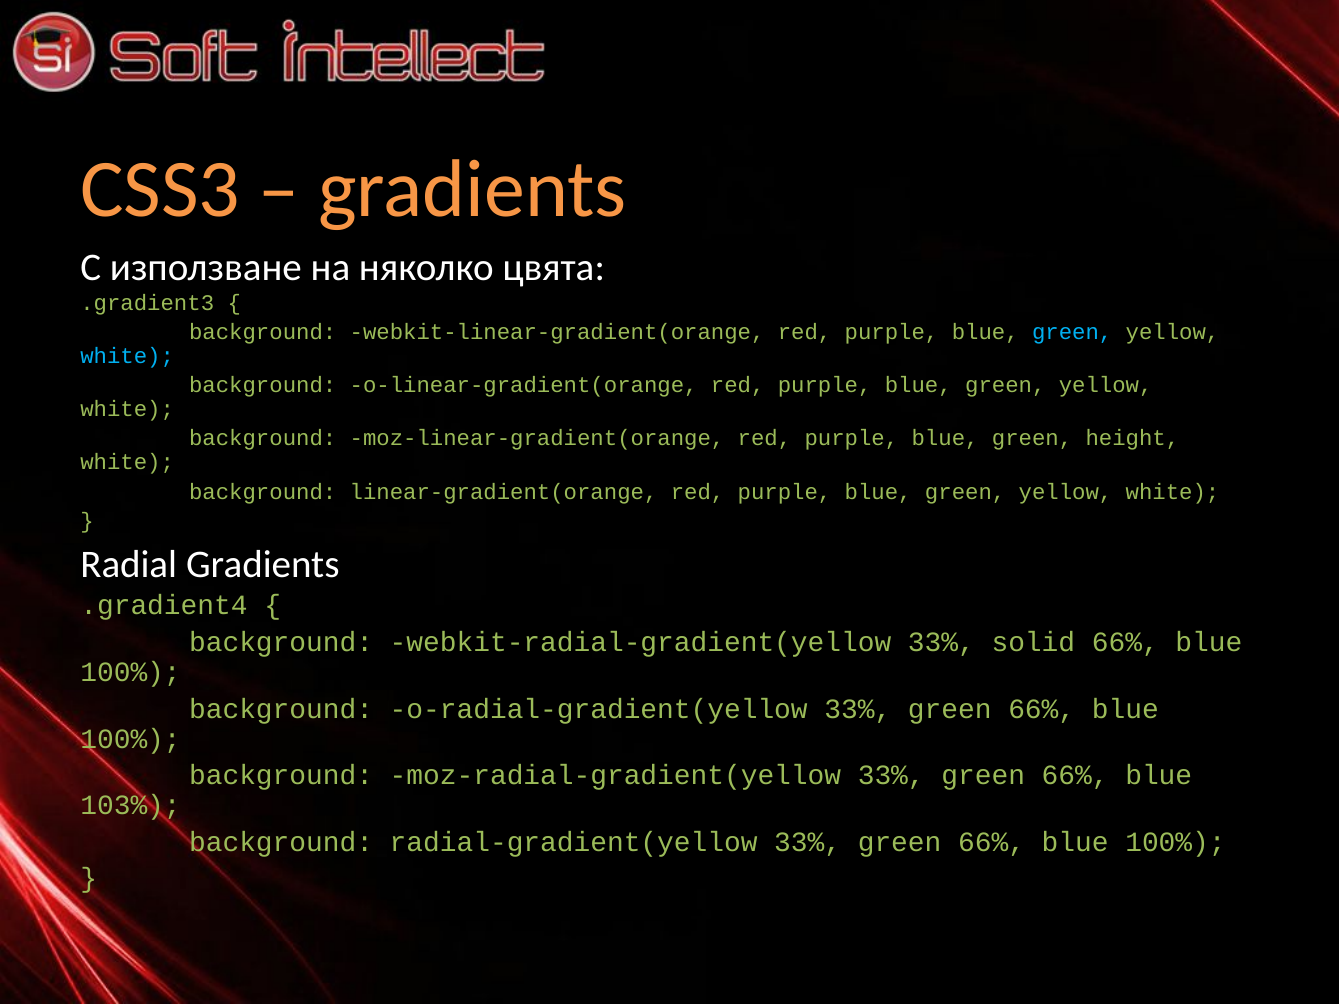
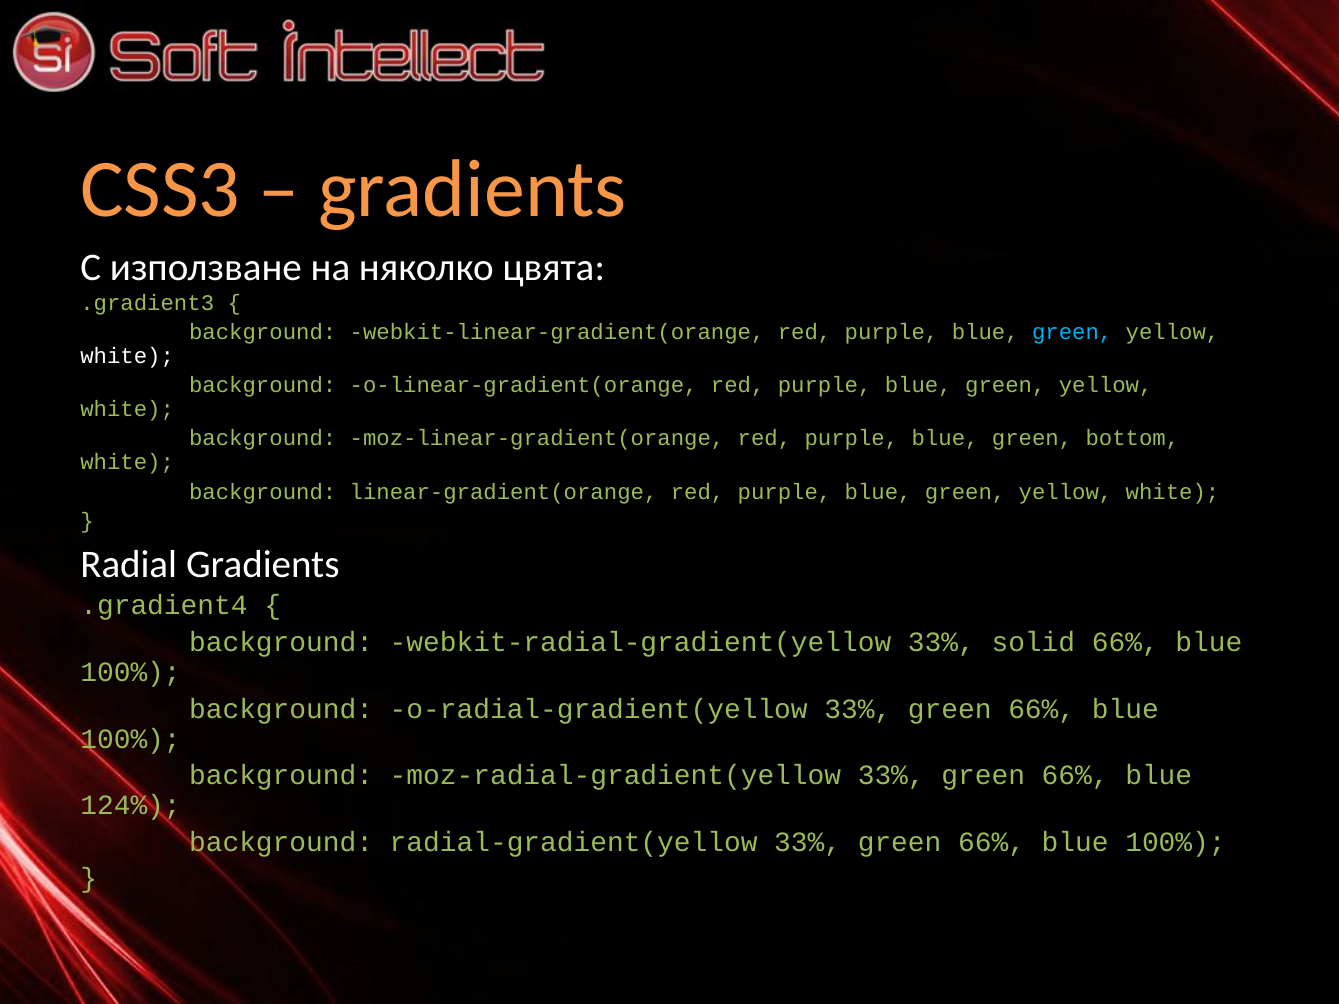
white at (127, 356) colour: light blue -> white
height: height -> bottom
103%: 103% -> 124%
